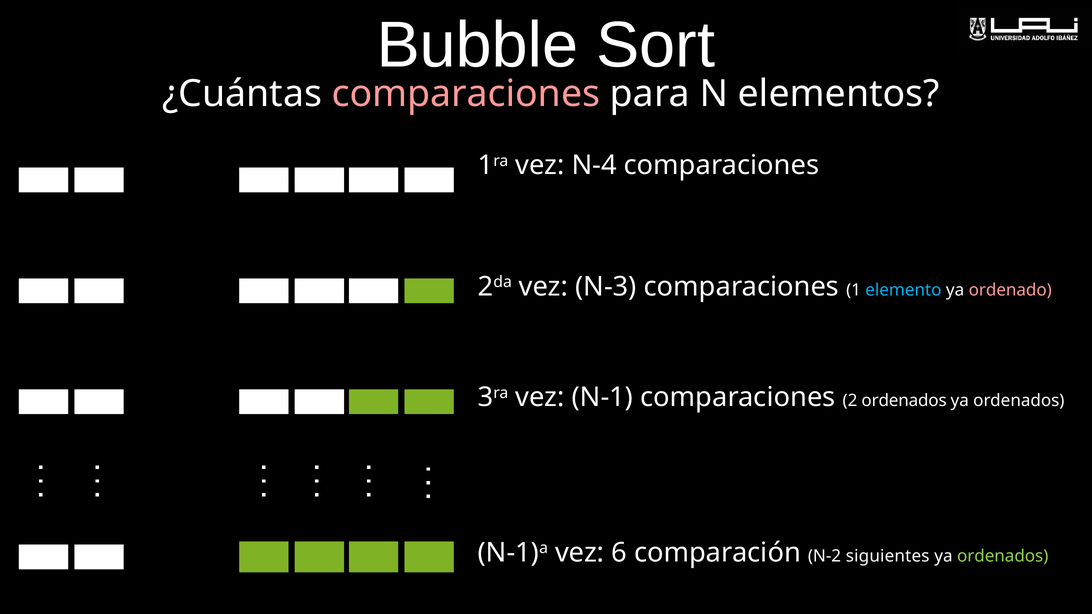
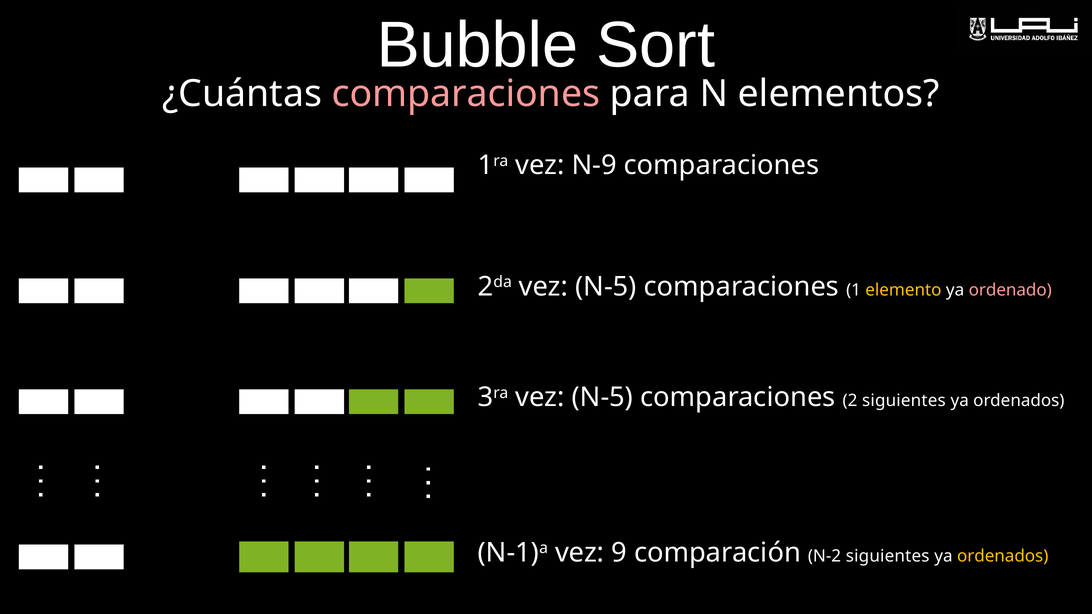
N-4: N-4 -> N-9
2da vez N-3: N-3 -> N-5
elemento colour: light blue -> yellow
3ra vez N-1: N-1 -> N-5
2 ordenados: ordenados -> siguientes
6: 6 -> 9
ordenados at (1003, 556) colour: light green -> yellow
